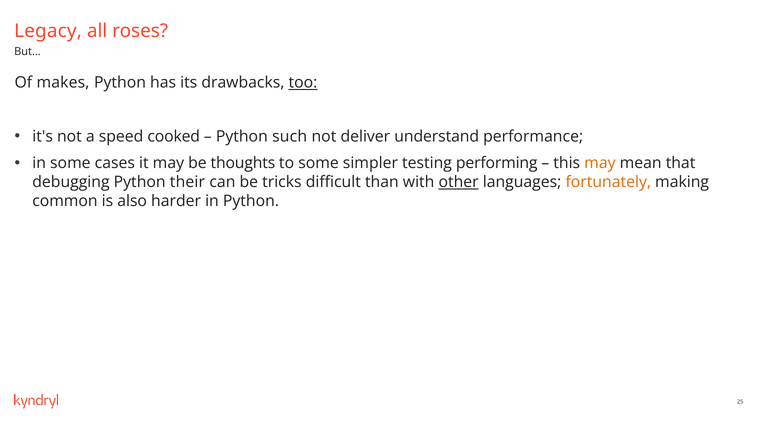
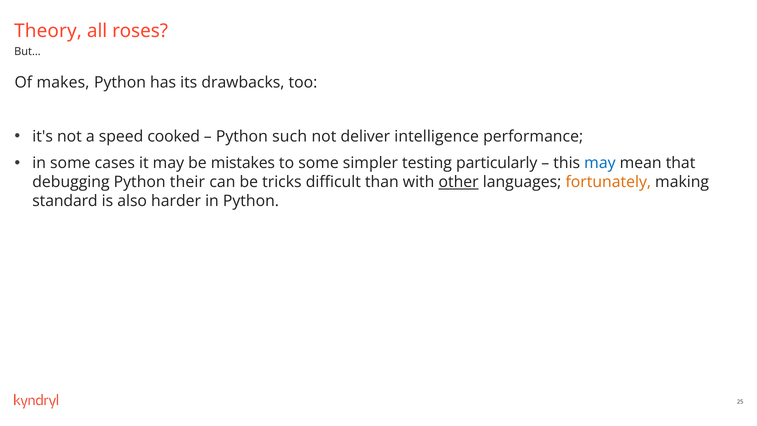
Legacy: Legacy -> Theory
too underline: present -> none
understand: understand -> intelligence
thoughts: thoughts -> mistakes
performing: performing -> particularly
may at (600, 163) colour: orange -> blue
common: common -> standard
